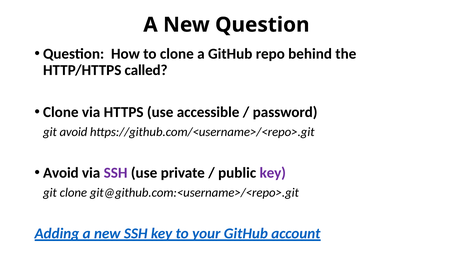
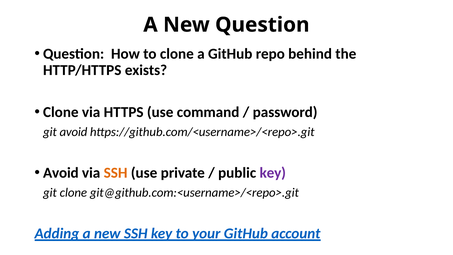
called: called -> exists
accessible: accessible -> command
SSH at (116, 173) colour: purple -> orange
